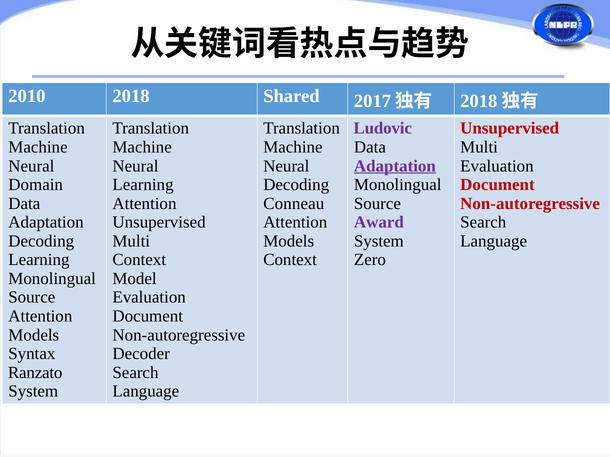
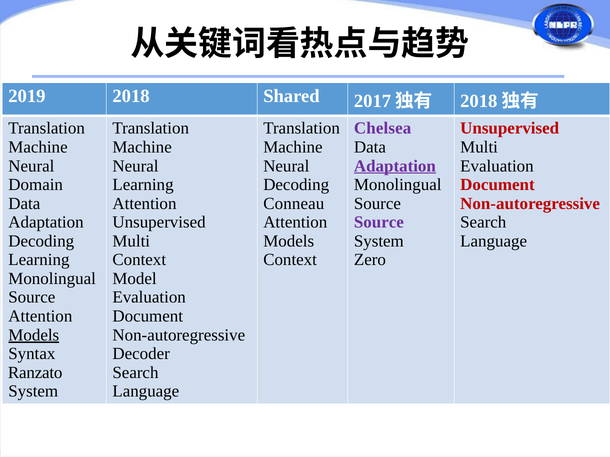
2010: 2010 -> 2019
Ludovic: Ludovic -> Chelsea
Award at (379, 223): Award -> Source
Models at (34, 335) underline: none -> present
